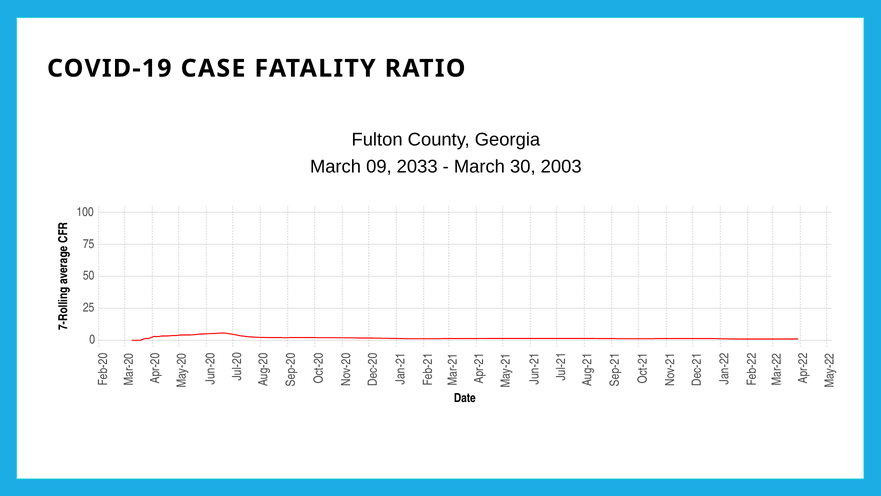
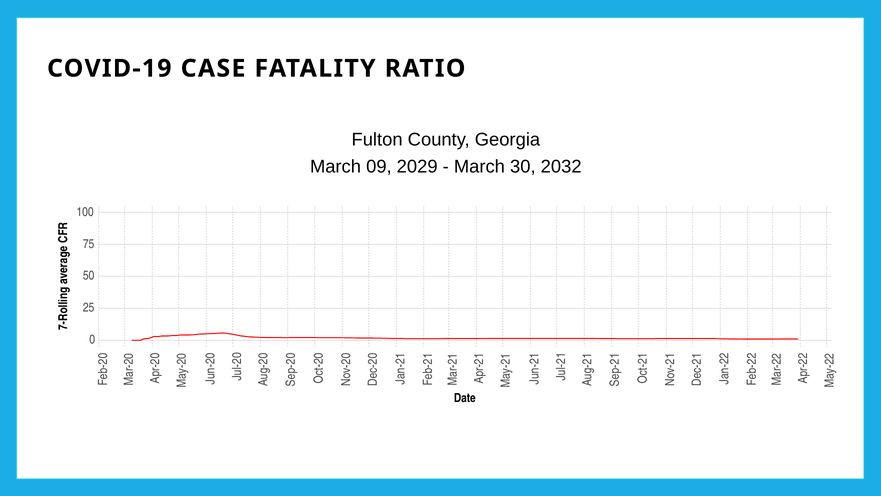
2033: 2033 -> 2029
2003: 2003 -> 2032
